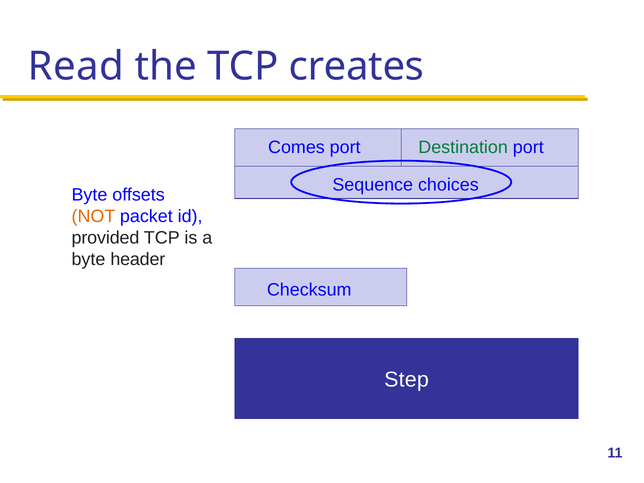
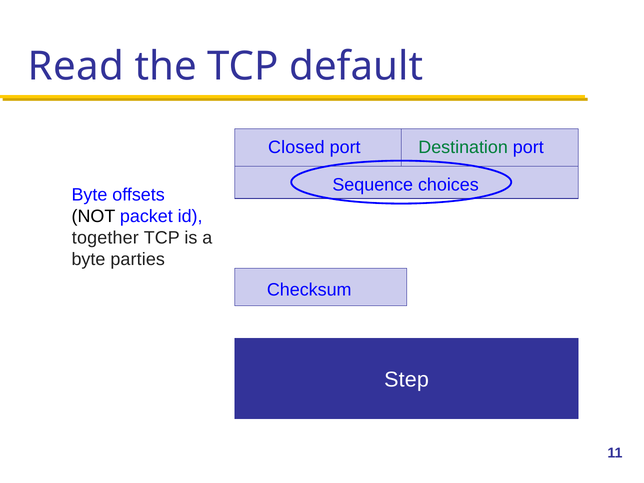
creates: creates -> default
Comes: Comes -> Closed
NOT colour: orange -> black
provided: provided -> together
header: header -> parties
